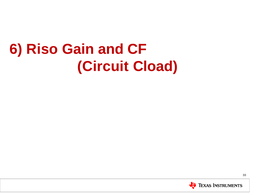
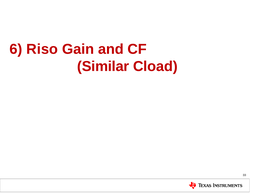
Circuit: Circuit -> Similar
